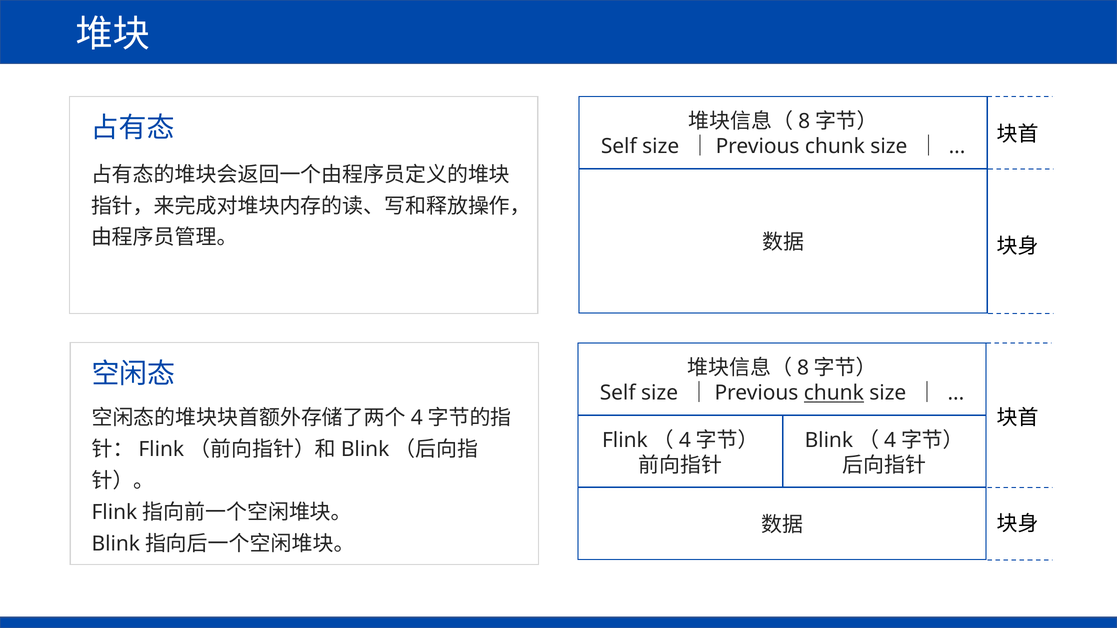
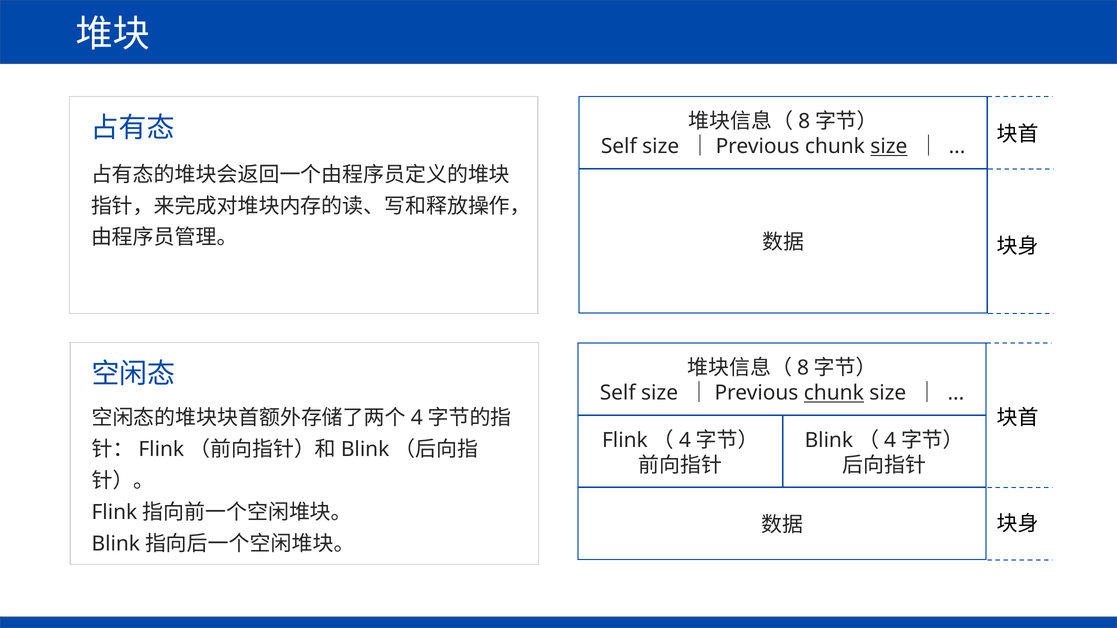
size at (889, 147) underline: none -> present
